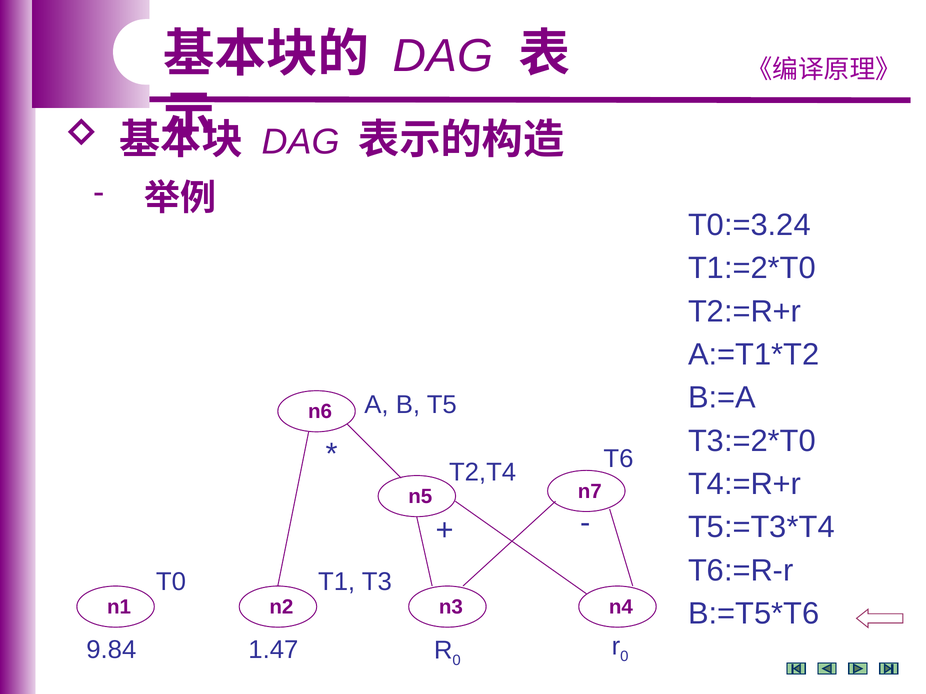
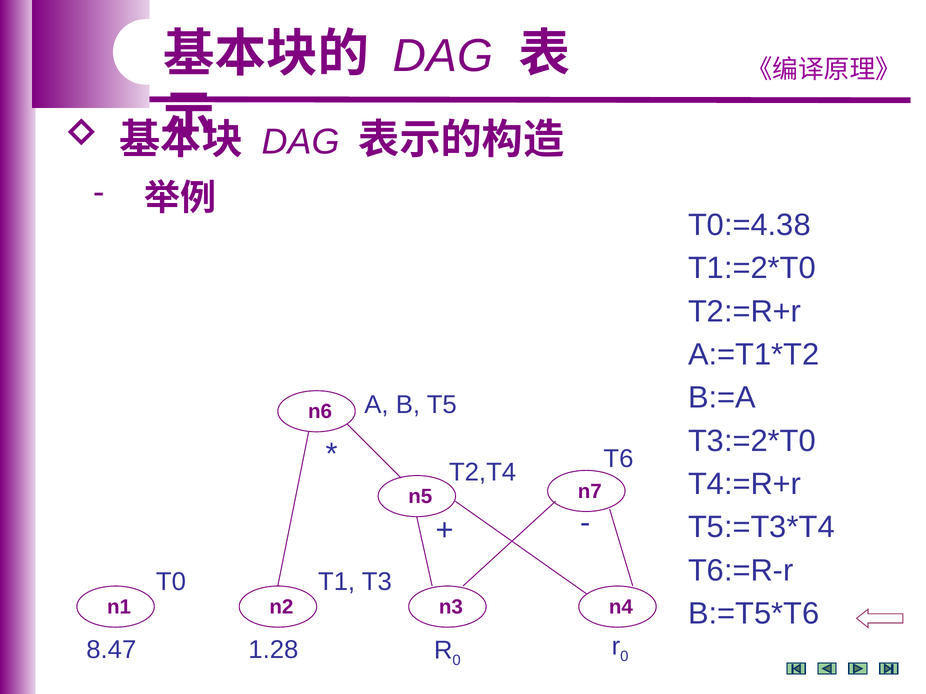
T0:=3.24: T0:=3.24 -> T0:=4.38
9.84: 9.84 -> 8.47
1.47: 1.47 -> 1.28
